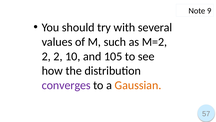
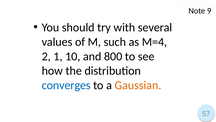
M=2: M=2 -> M=4
2 2: 2 -> 1
105: 105 -> 800
converges colour: purple -> blue
